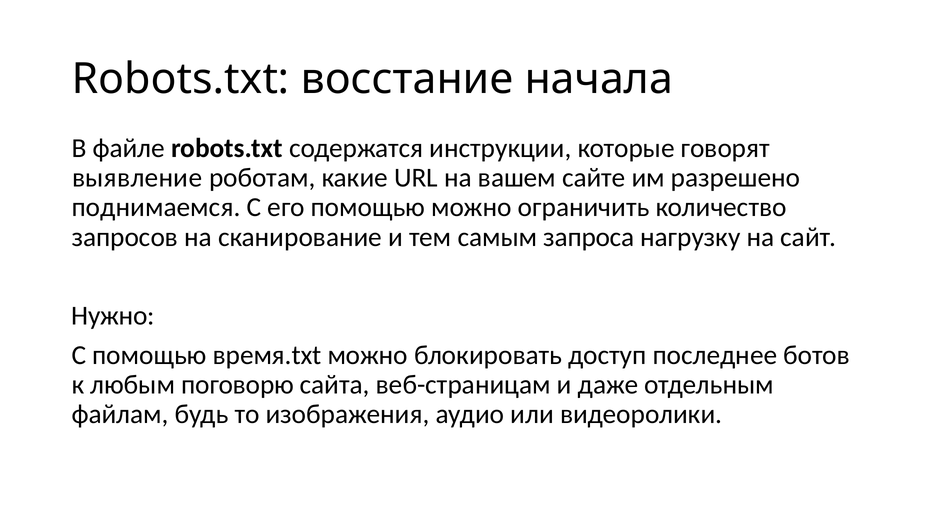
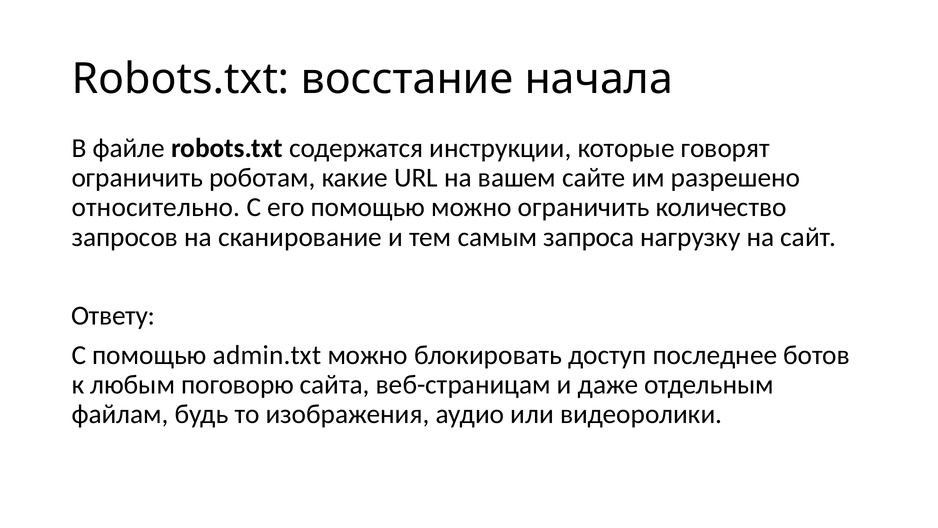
выявление at (137, 178): выявление -> ограничить
поднимаемся: поднимаемся -> относительно
Нужно: Нужно -> Ответу
время.txt: время.txt -> admin.txt
